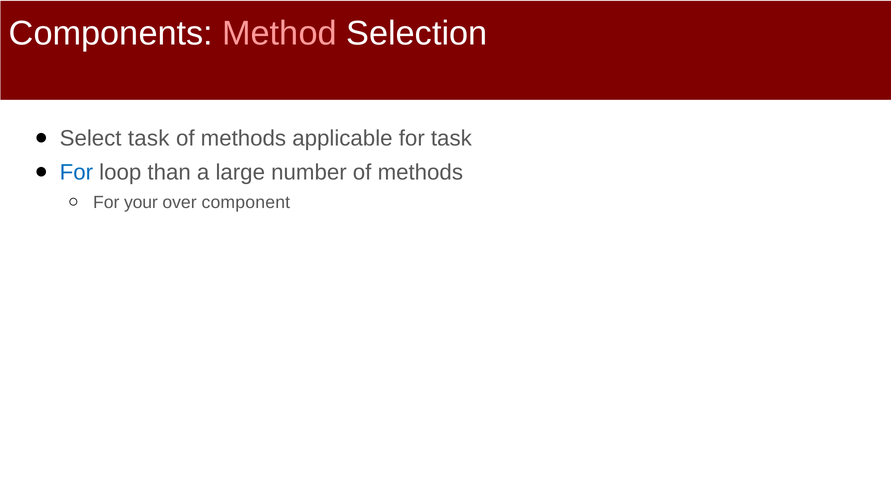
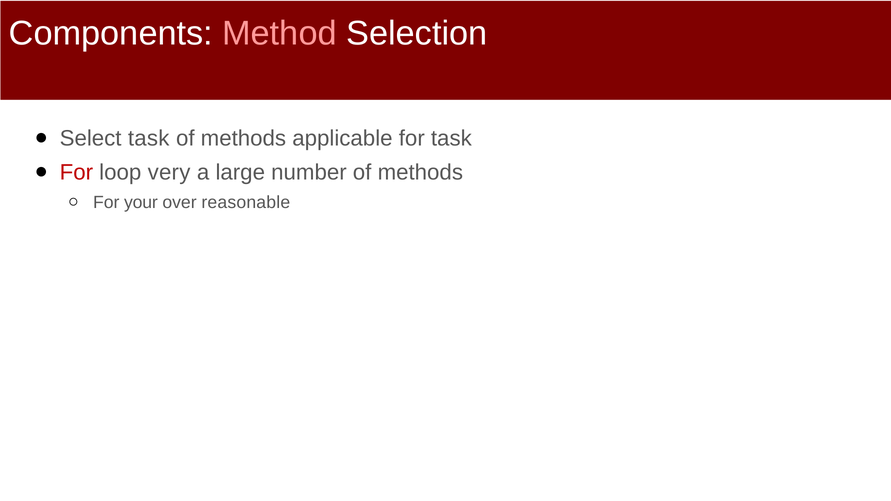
For at (76, 172) colour: blue -> red
than: than -> very
component: component -> reasonable
